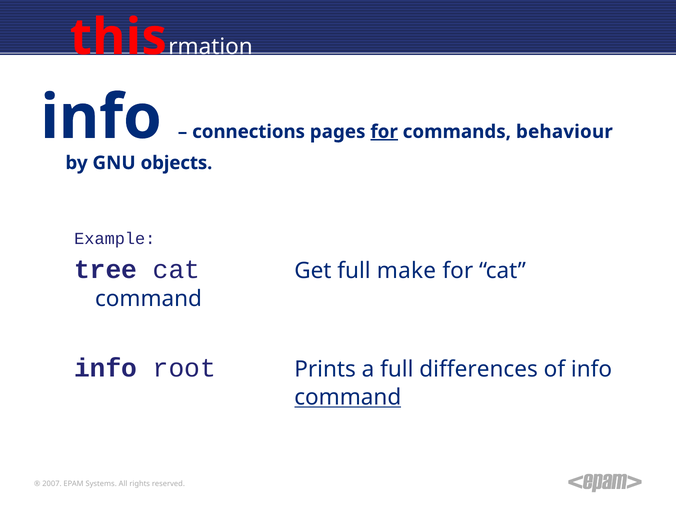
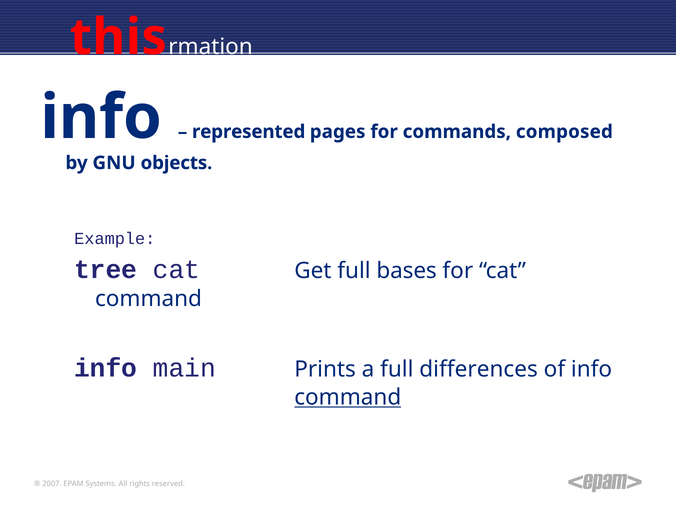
connections: connections -> represented
for at (384, 132) underline: present -> none
behaviour: behaviour -> composed
make: make -> bases
root: root -> main
